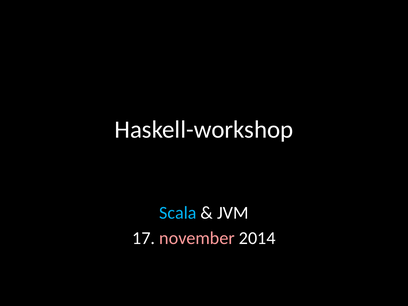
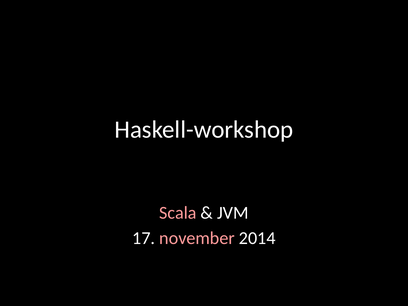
Scala colour: light blue -> pink
